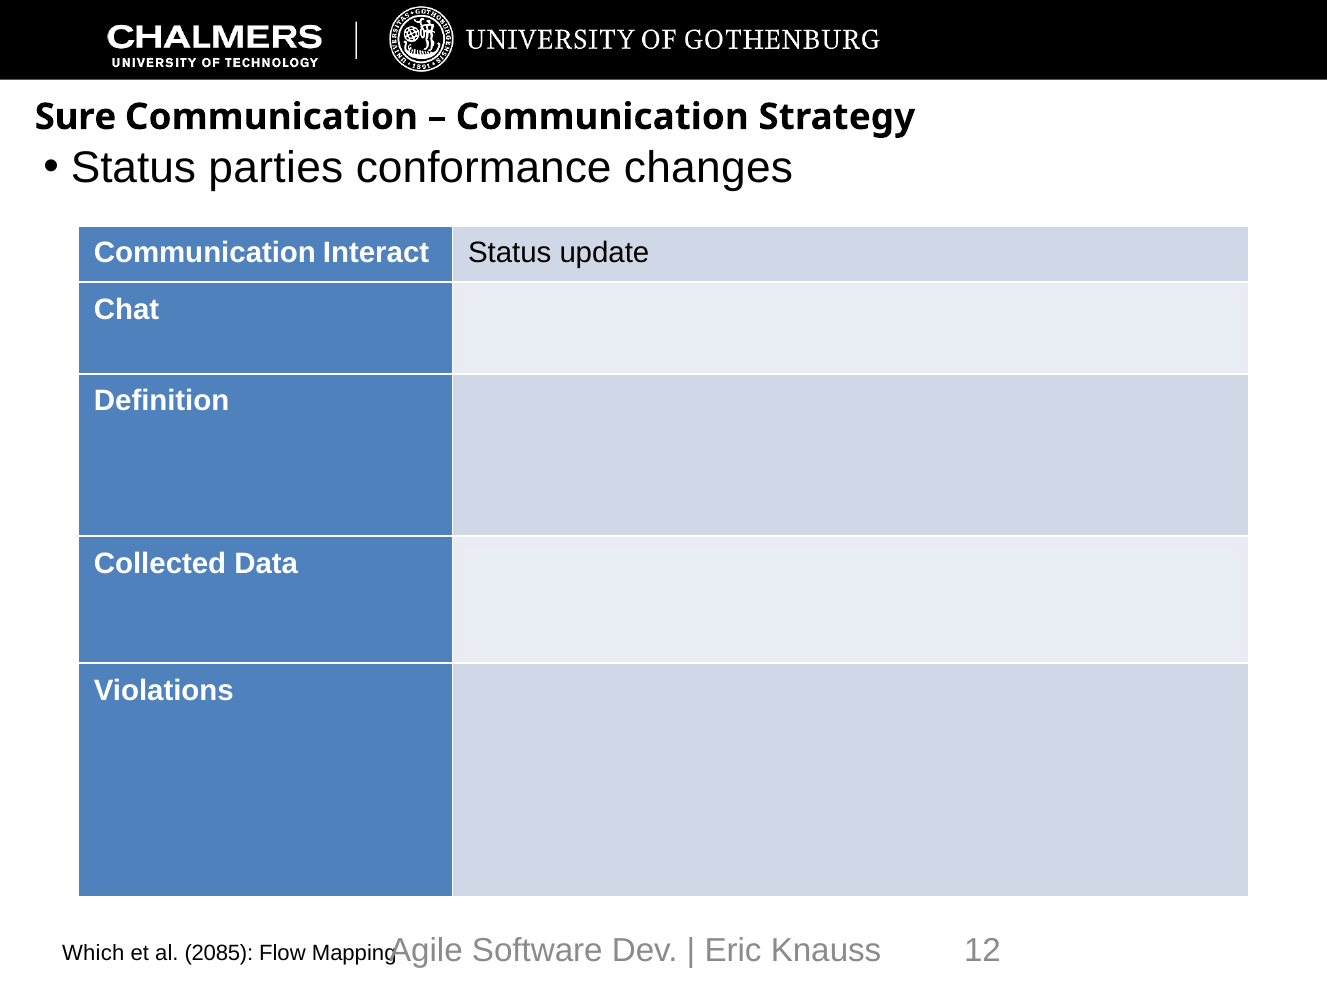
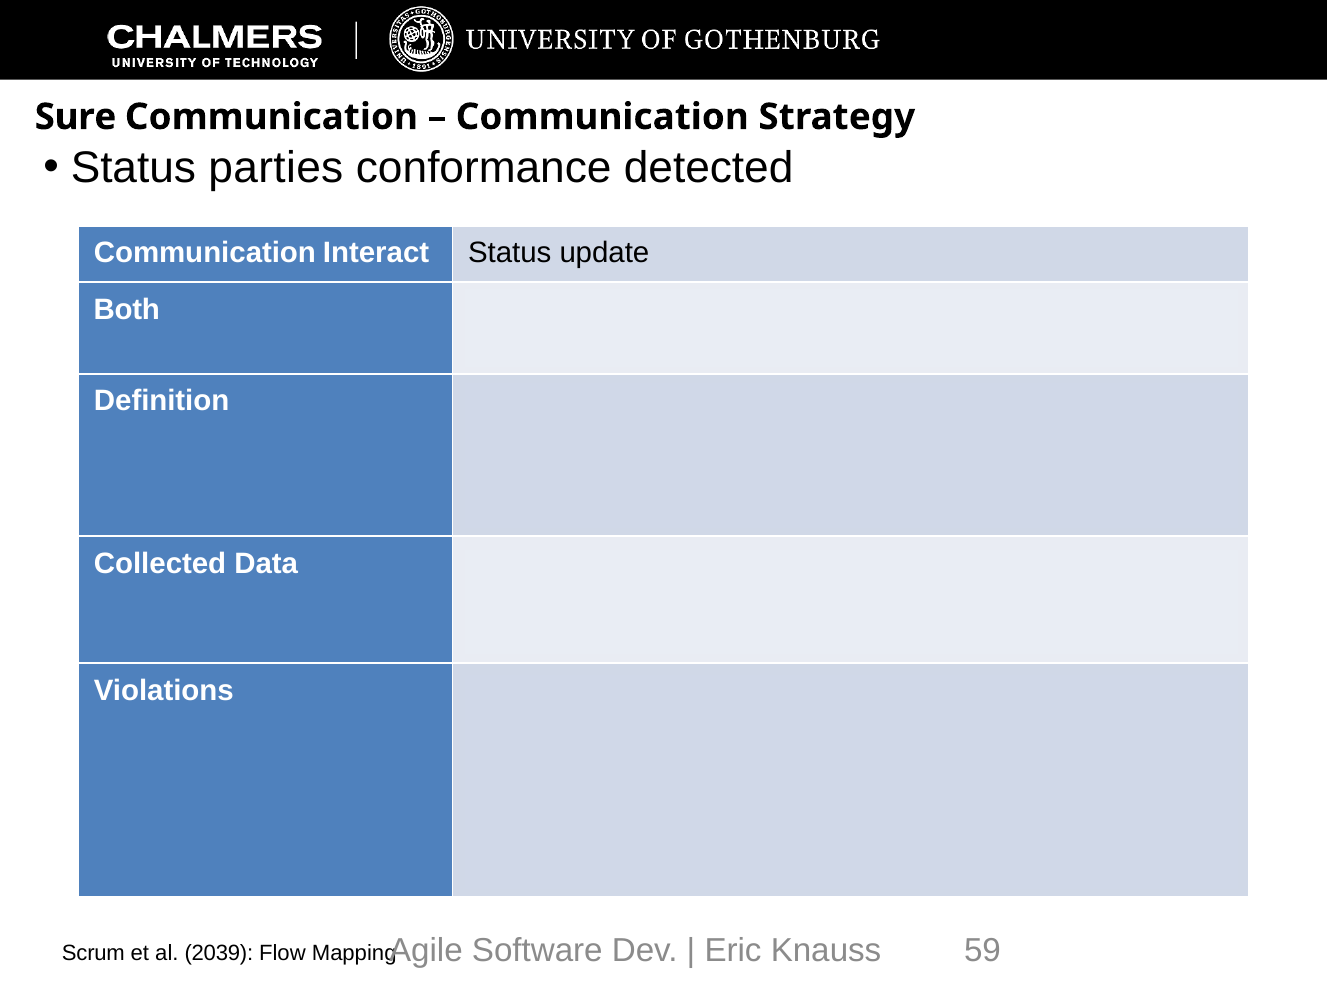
changes: changes -> detected
Chat: Chat -> Both
12: 12 -> 59
Which at (93, 954): Which -> Scrum
2085: 2085 -> 2039
